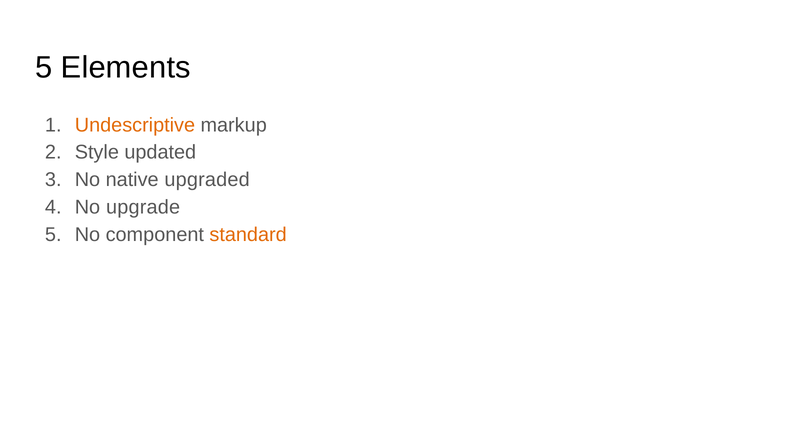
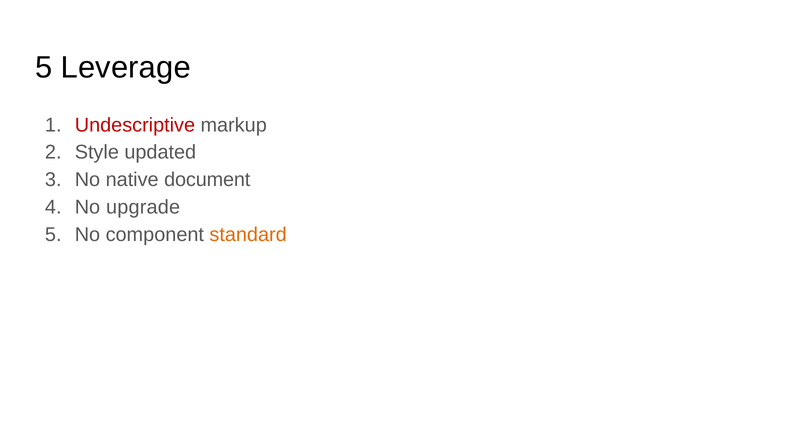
Elements: Elements -> Leverage
Undescriptive colour: orange -> red
upgraded: upgraded -> document
